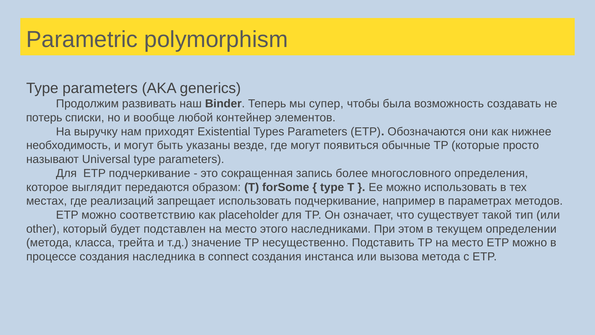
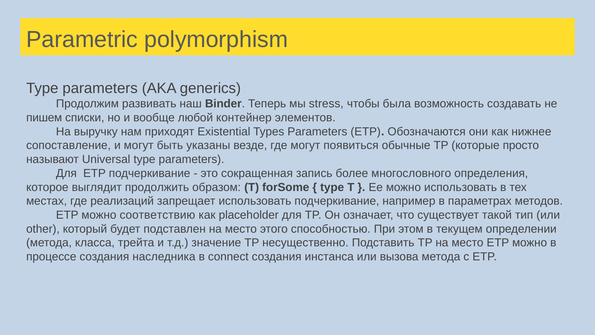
супер: супер -> stress
потерь: потерь -> пишем
необходимость: необходимость -> сопоставление
передаются: передаются -> продолжить
наследниками: наследниками -> способностью
